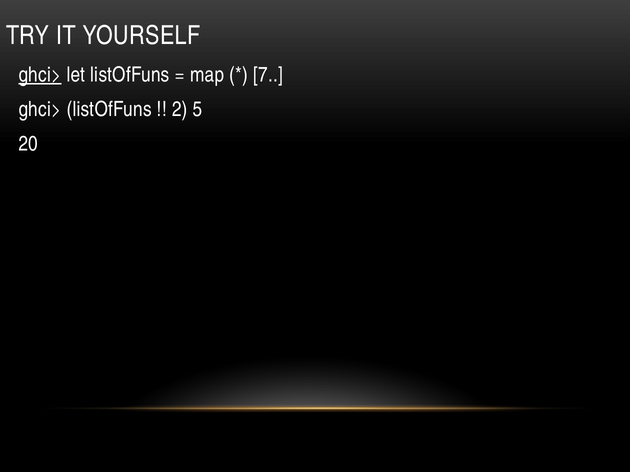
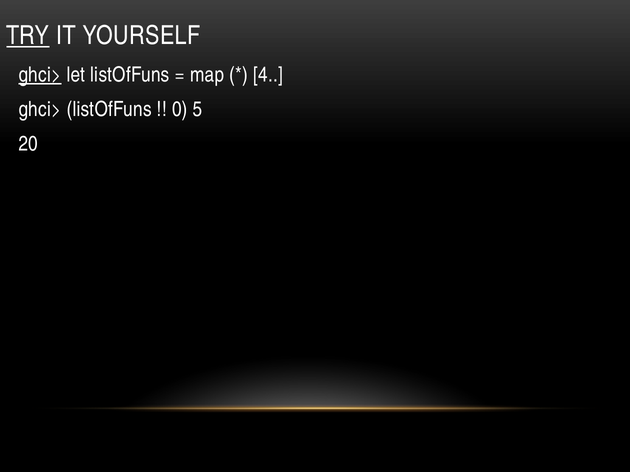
TRY underline: none -> present
7: 7 -> 4
2: 2 -> 0
